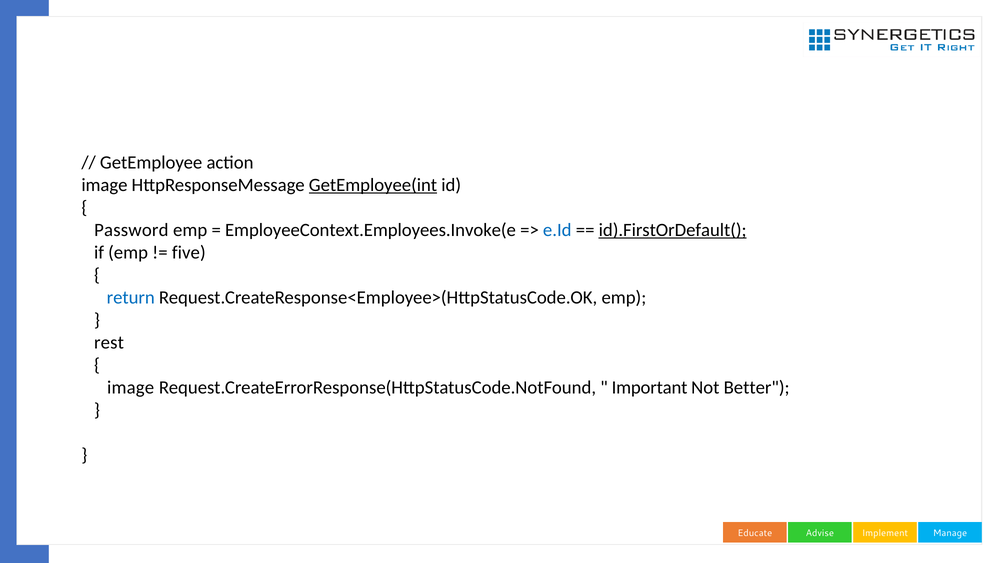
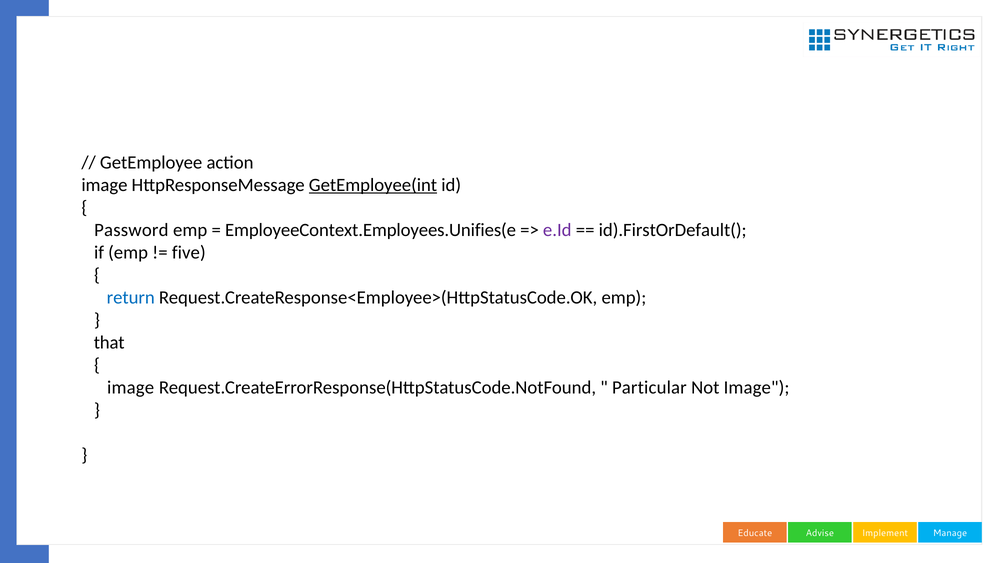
EmployeeContext.Employees.Invoke(e: EmployeeContext.Employees.Invoke(e -> EmployeeContext.Employees.Unifies(e
e.Id colour: blue -> purple
id).FirstOrDefault( underline: present -> none
rest: rest -> that
Important: Important -> Particular
Not Better: Better -> Image
